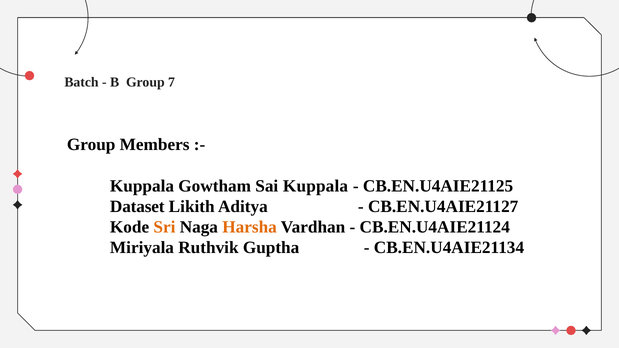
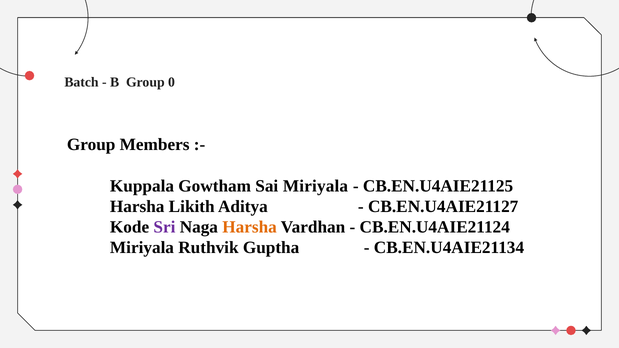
7: 7 -> 0
Sai Kuppala: Kuppala -> Miriyala
Dataset at (137, 207): Dataset -> Harsha
Sri colour: orange -> purple
